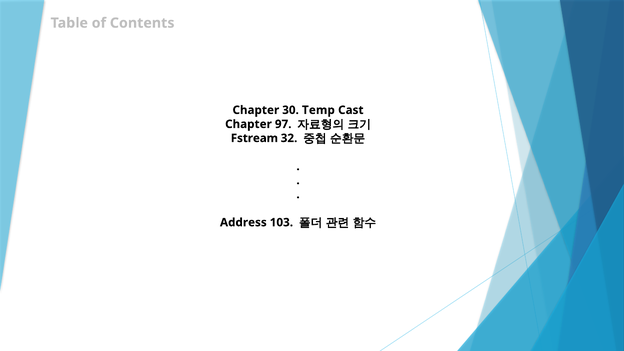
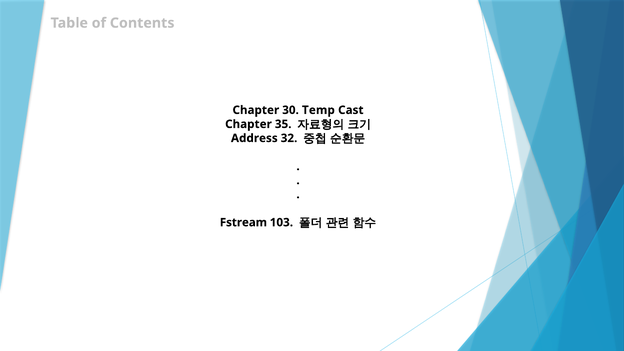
97: 97 -> 35
Fstream: Fstream -> Address
Address: Address -> Fstream
